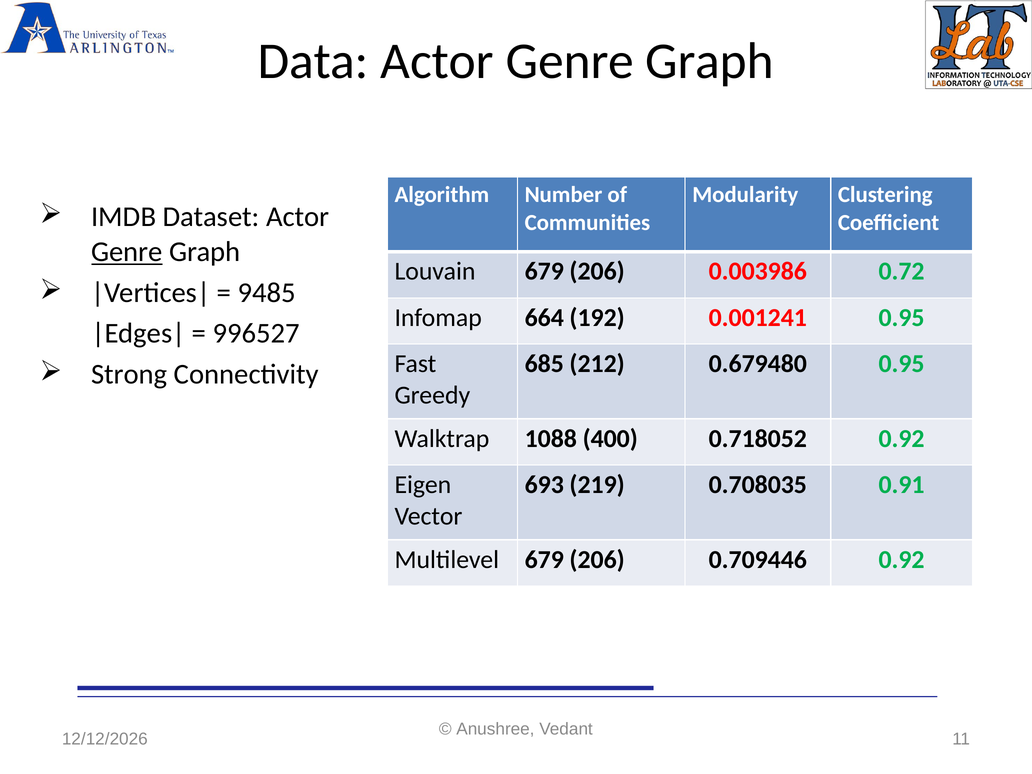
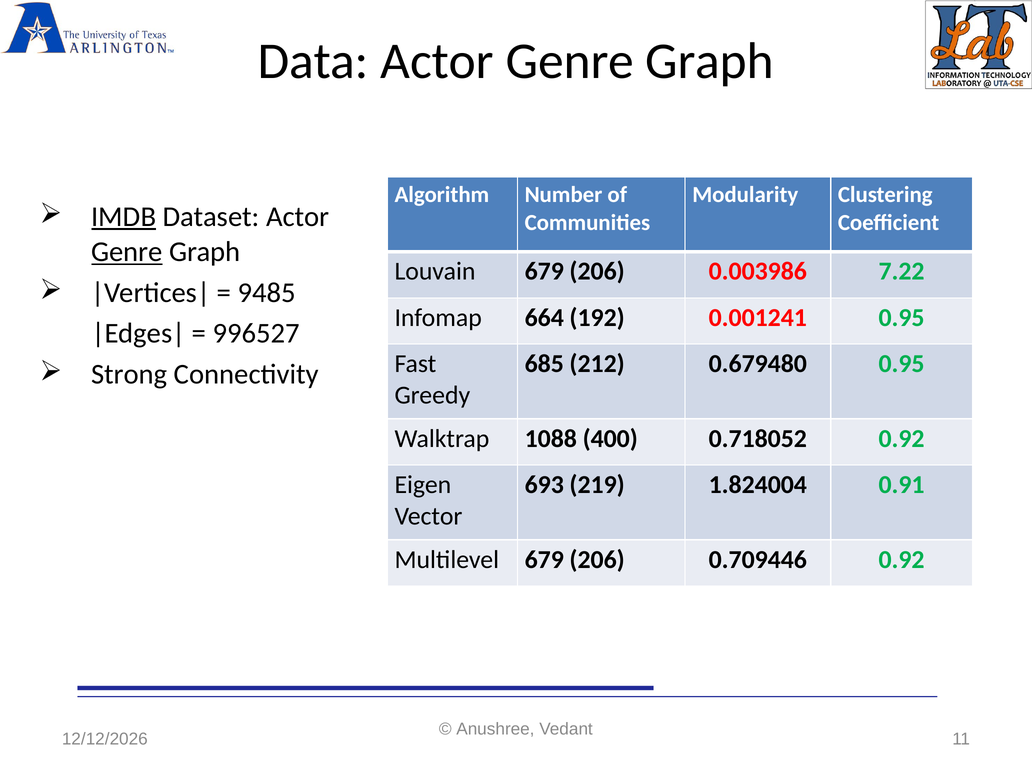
IMDB underline: none -> present
0.72: 0.72 -> 7.22
0.708035: 0.708035 -> 1.824004
